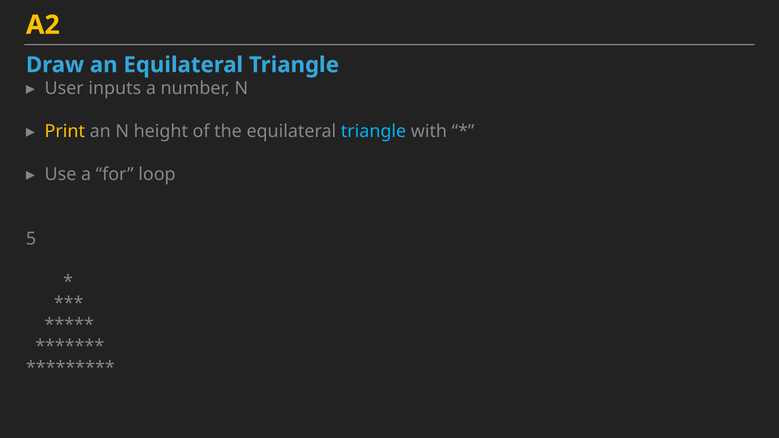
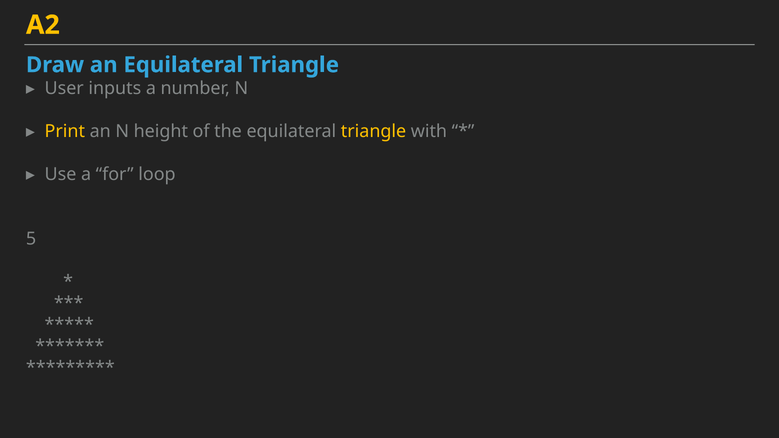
triangle at (374, 132) colour: light blue -> yellow
